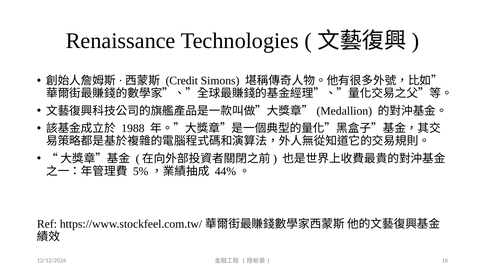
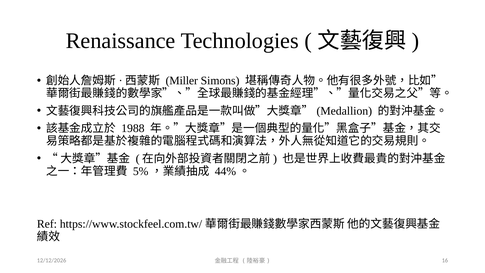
Credit: Credit -> Miller
